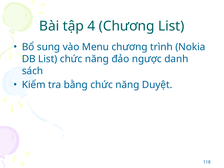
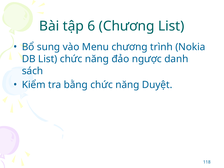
4: 4 -> 6
